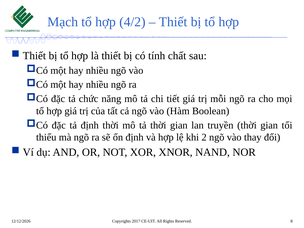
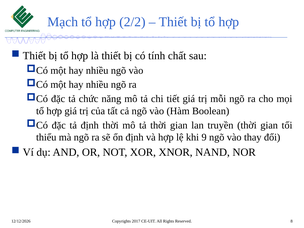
4/2: 4/2 -> 2/2
2: 2 -> 9
